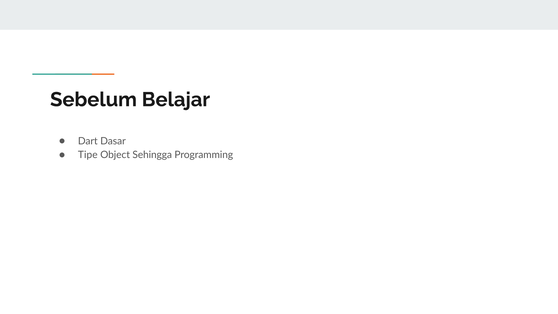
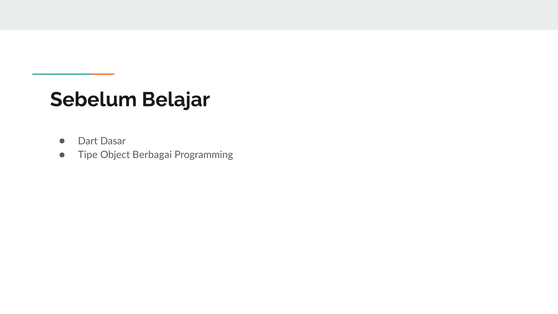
Sehingga: Sehingga -> Berbagai
